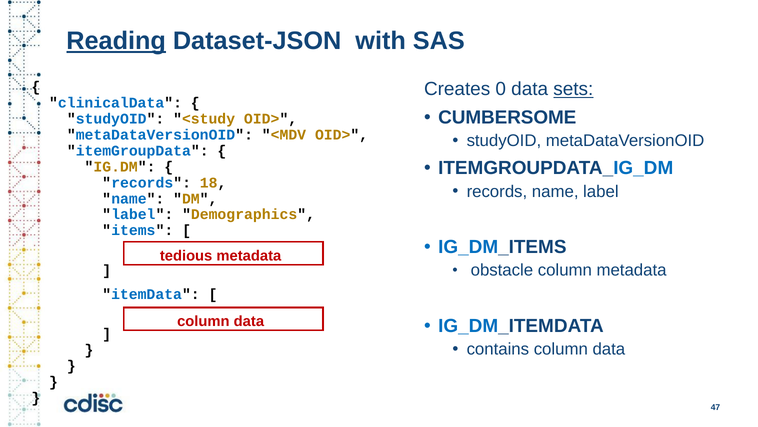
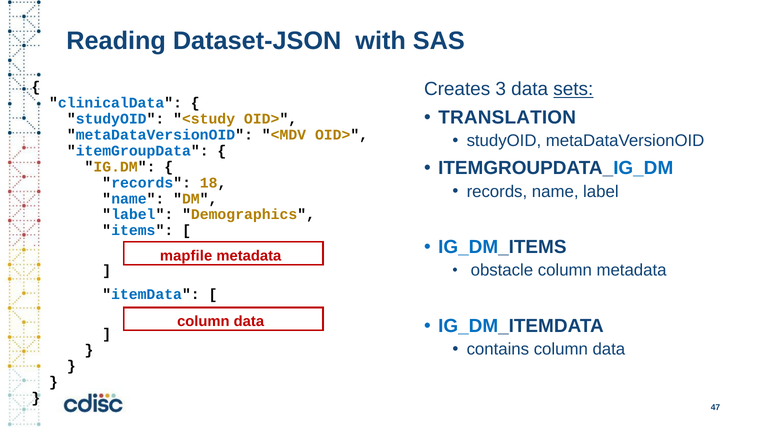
Reading underline: present -> none
0: 0 -> 3
CUMBERSOME: CUMBERSOME -> TRANSLATION
tedious: tedious -> mapfile
